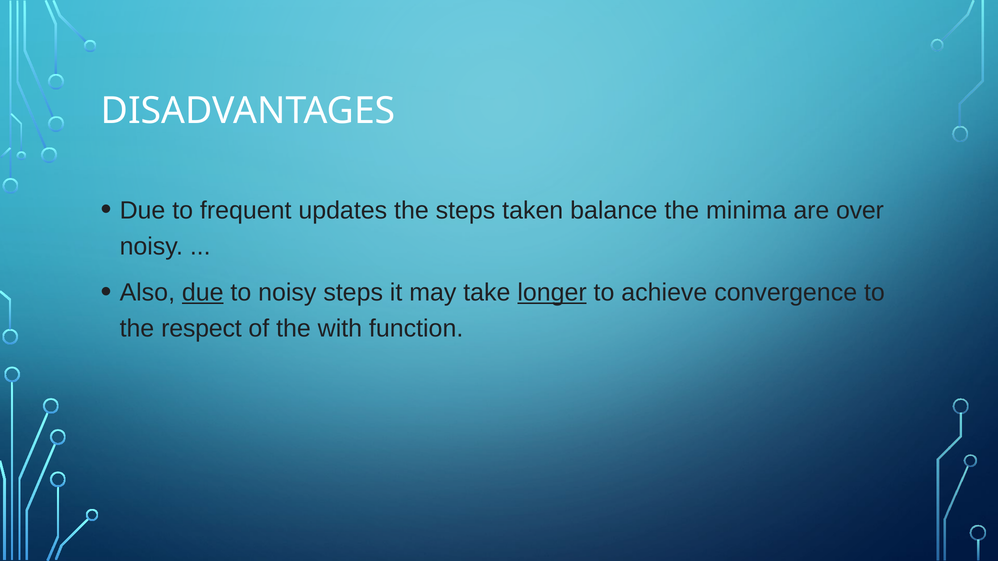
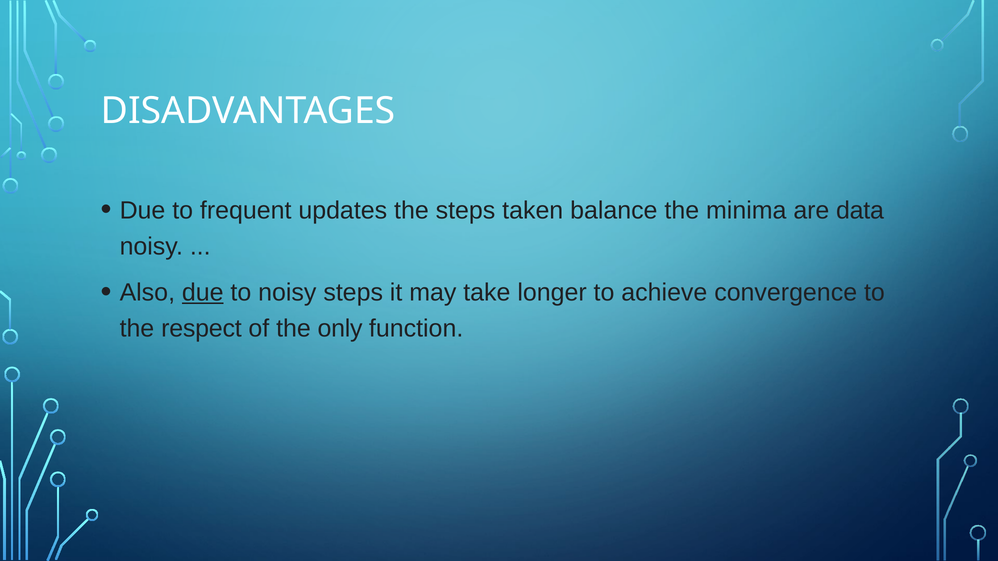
over: over -> data
longer underline: present -> none
with: with -> only
